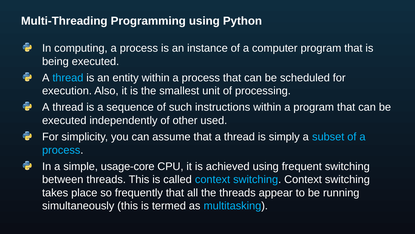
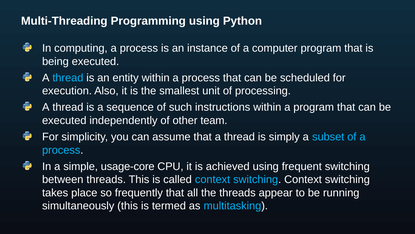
used: used -> team
